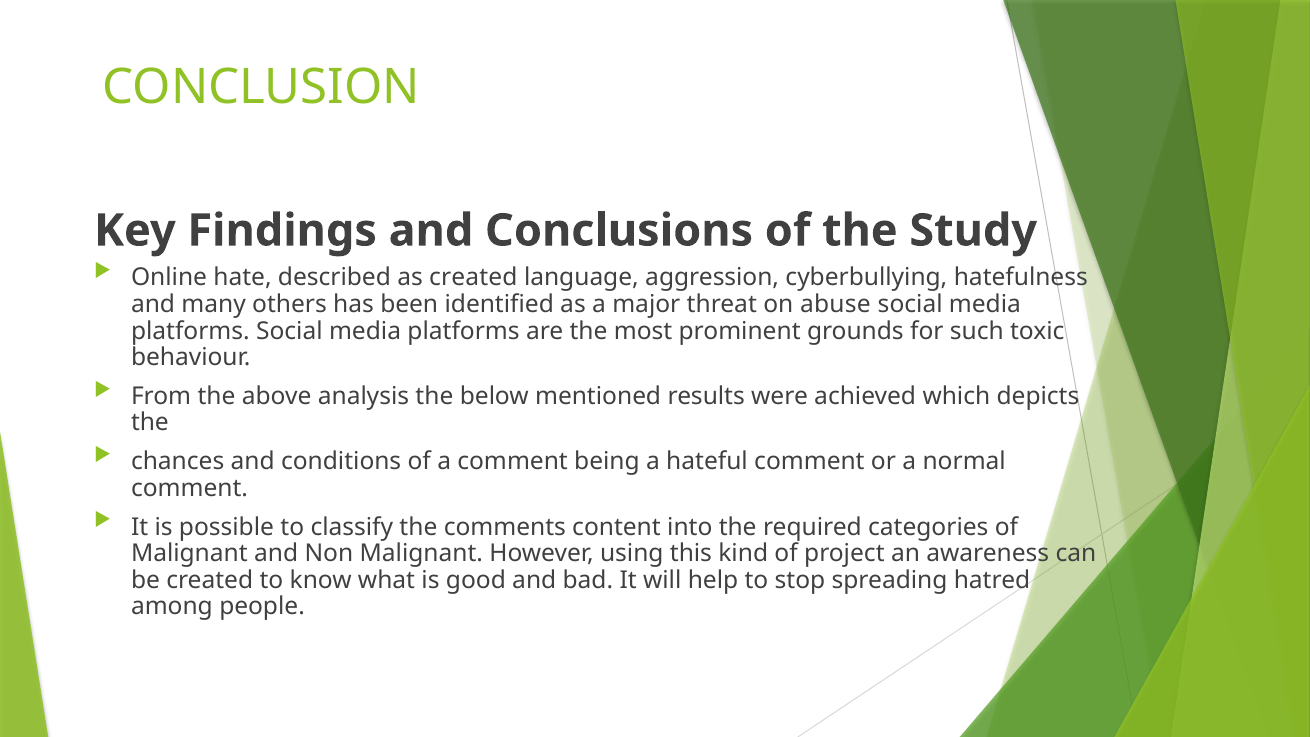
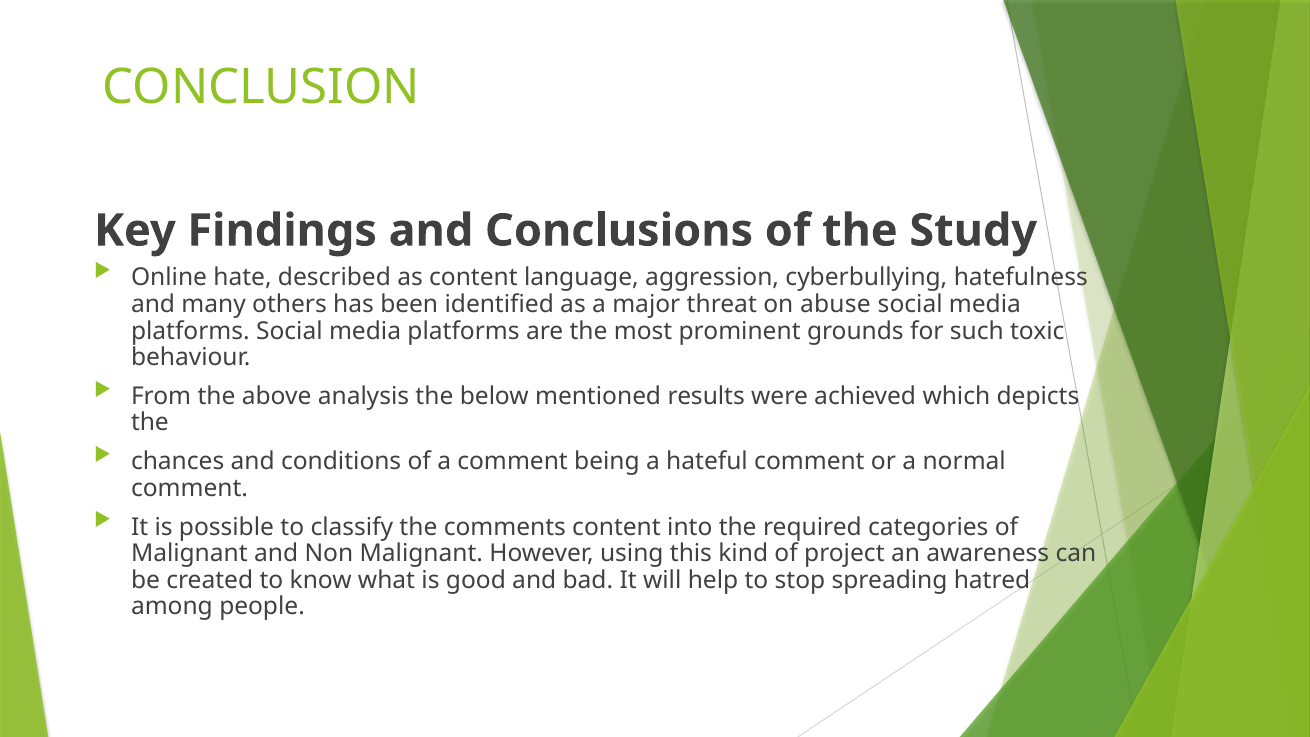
as created: created -> content
